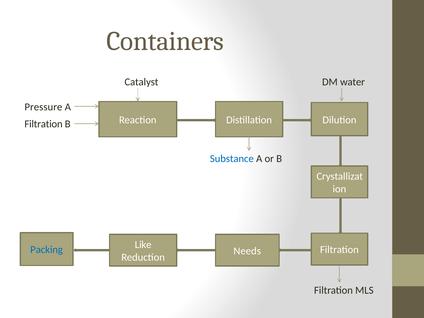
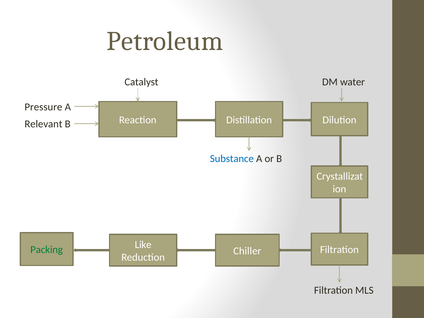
Containers: Containers -> Petroleum
Filtration at (44, 124): Filtration -> Relevant
Packing colour: blue -> green
Needs: Needs -> Chiller
